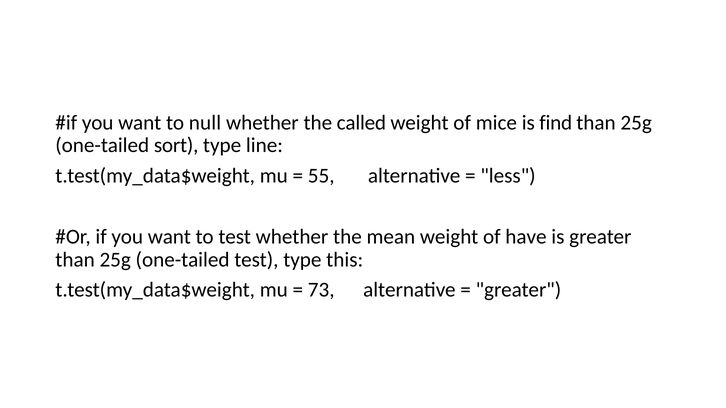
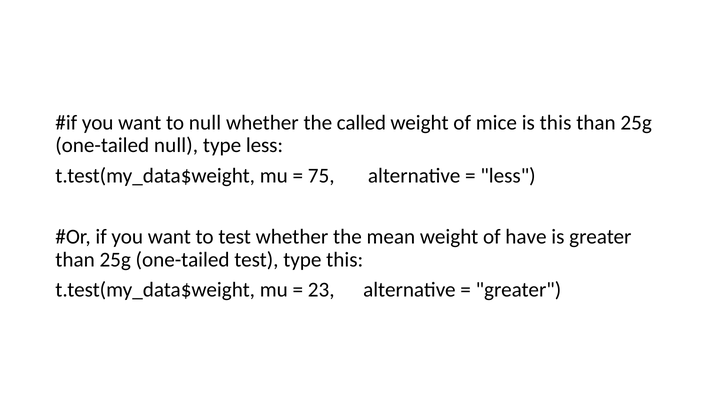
is find: find -> this
one-tailed sort: sort -> null
type line: line -> less
55: 55 -> 75
73: 73 -> 23
